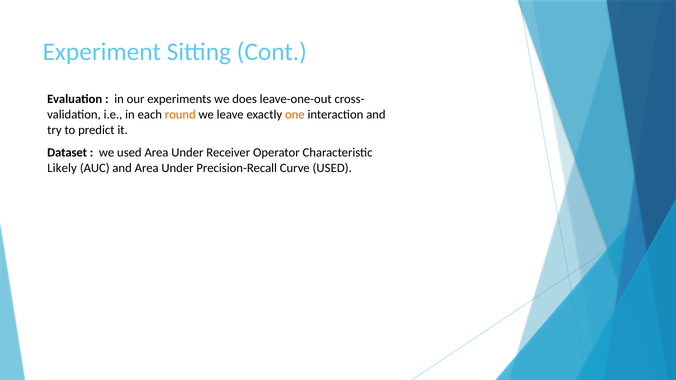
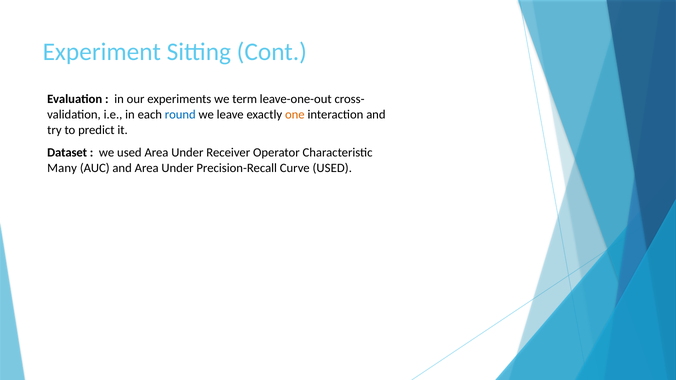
does: does -> term
round colour: orange -> blue
Likely: Likely -> Many
